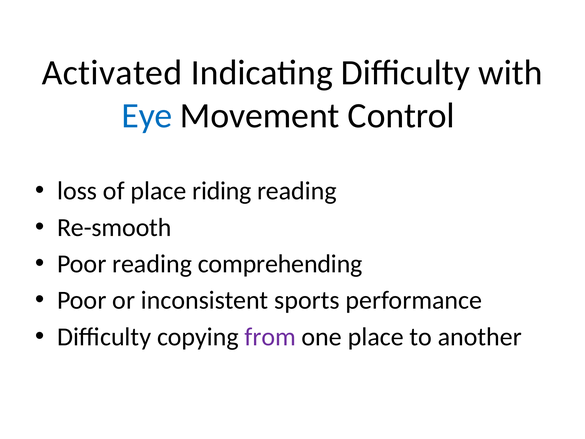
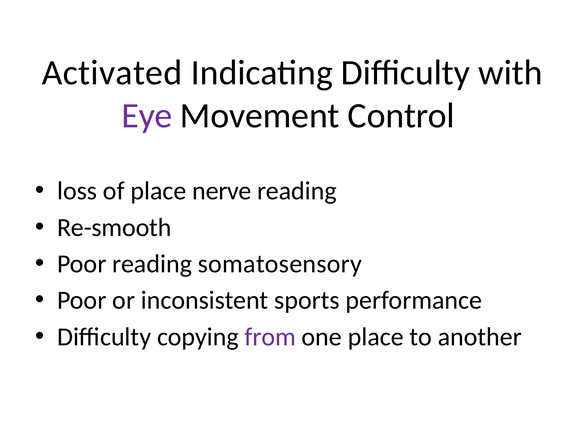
Eye colour: blue -> purple
riding: riding -> nerve
comprehending: comprehending -> somatosensory
